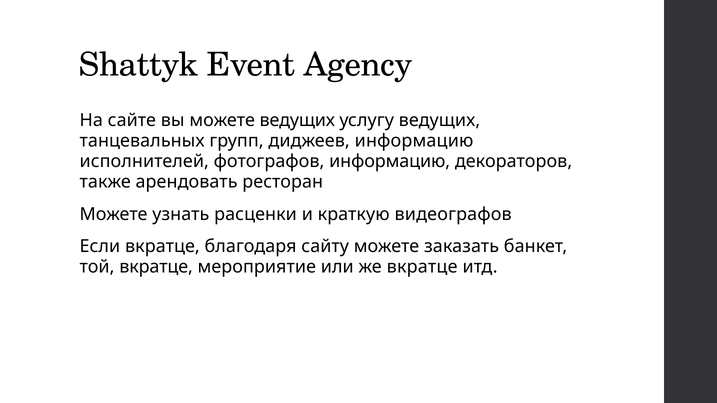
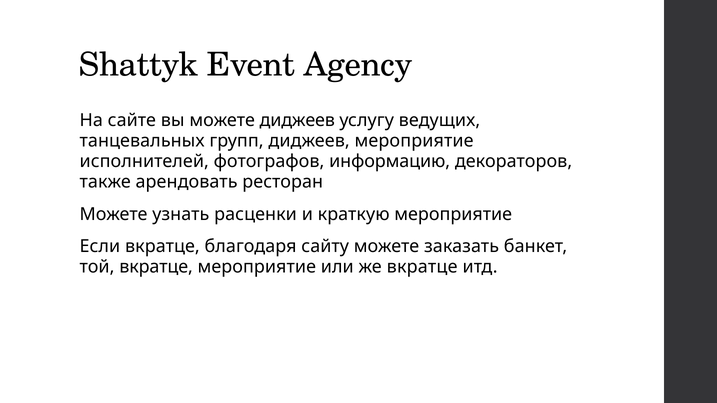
можете ведущих: ведущих -> диджеев
диджеев информацию: информацию -> мероприятие
краткую видеографов: видеографов -> мероприятие
